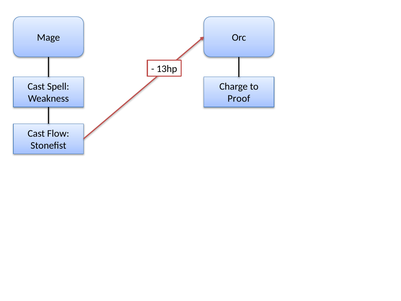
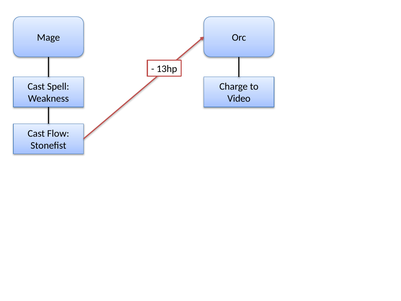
Proof: Proof -> Video
